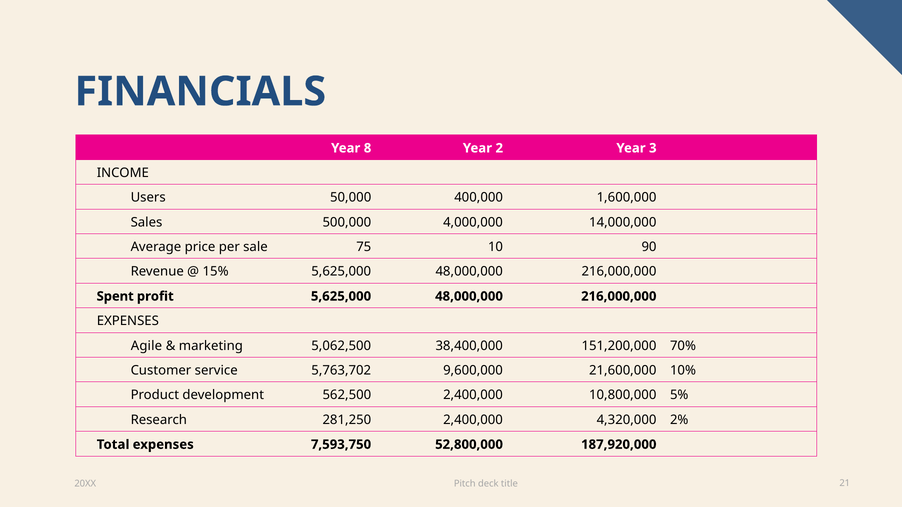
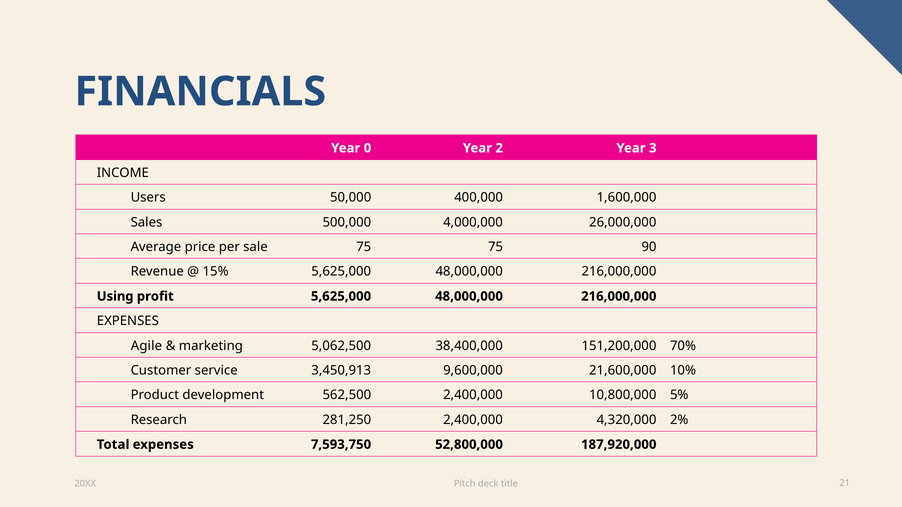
8: 8 -> 0
14,000,000: 14,000,000 -> 26,000,000
75 10: 10 -> 75
Spent: Spent -> Using
5,763,702: 5,763,702 -> 3,450,913
